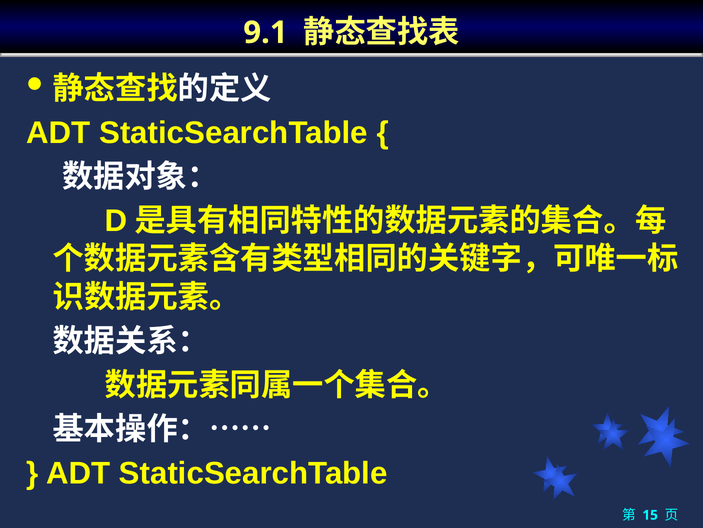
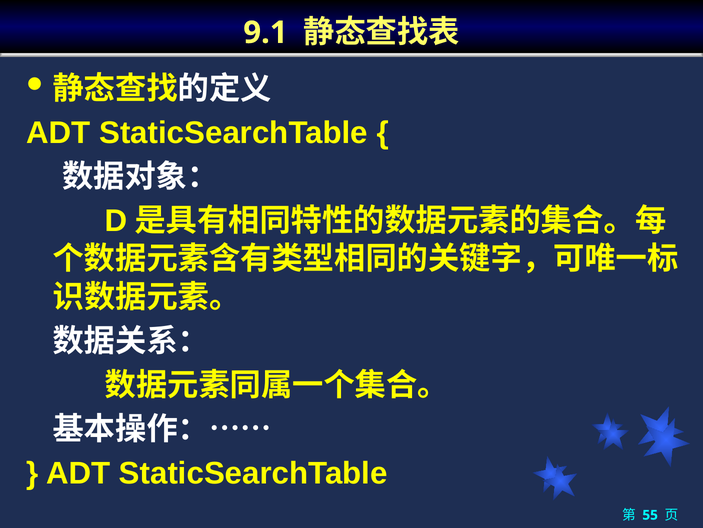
15: 15 -> 55
